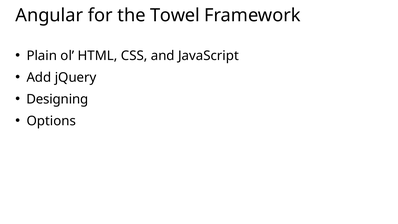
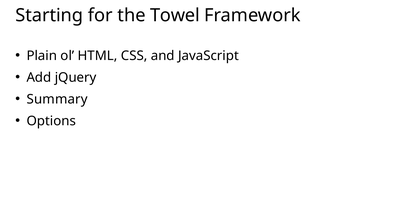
Angular: Angular -> Starting
Designing: Designing -> Summary
